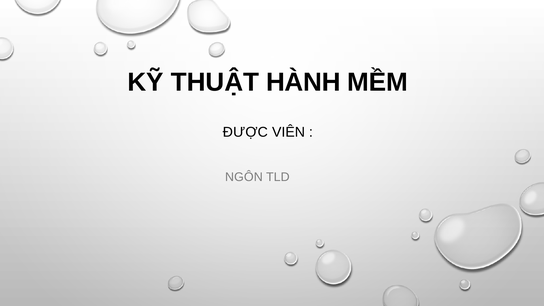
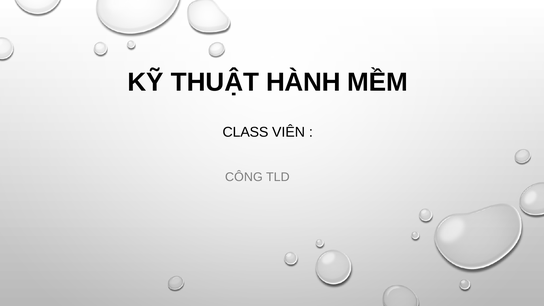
ĐƯỢC: ĐƯỢC -> CLASS
NGÔN: NGÔN -> CÔNG
